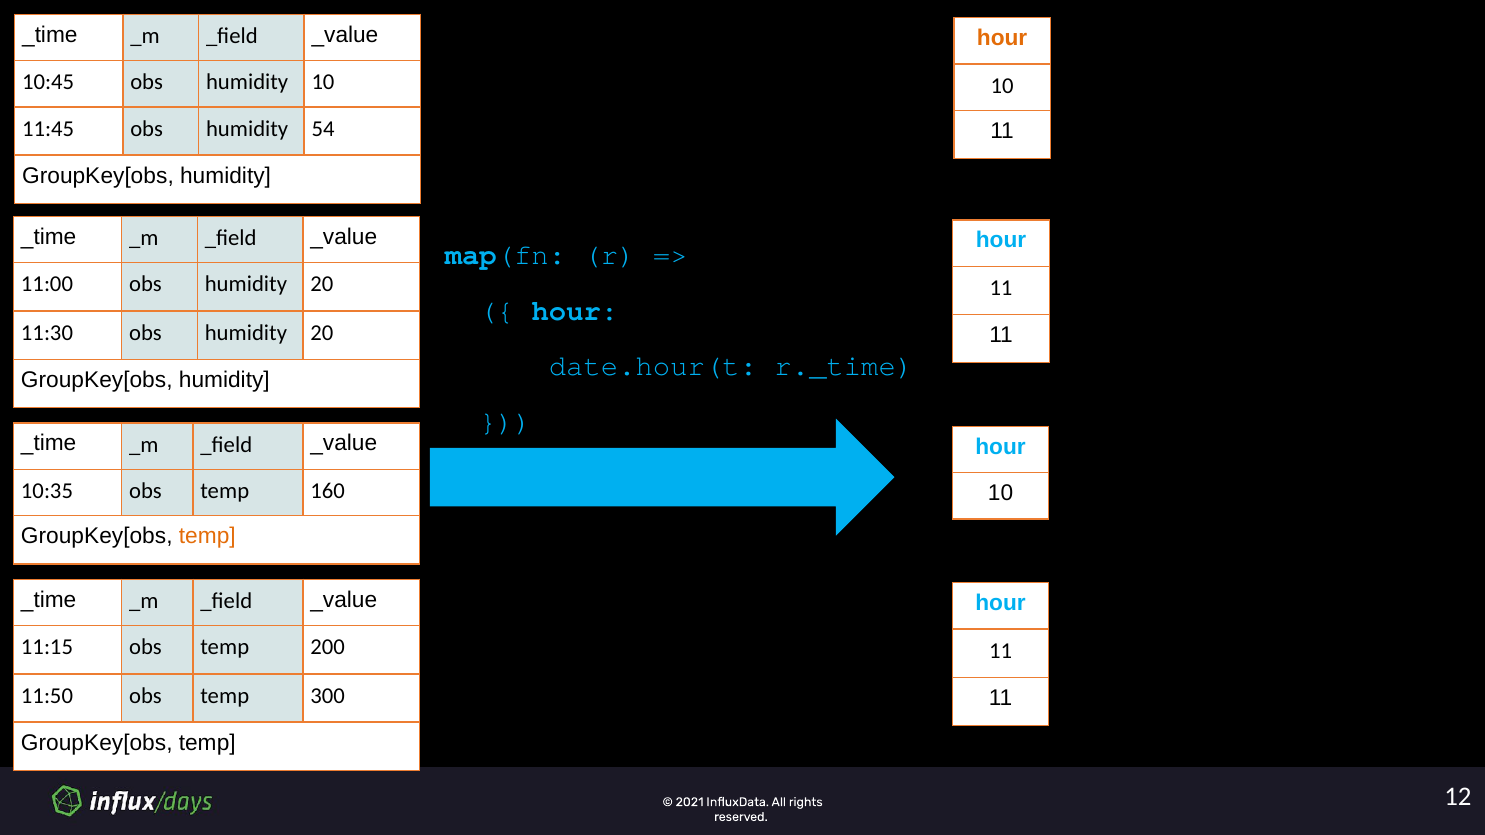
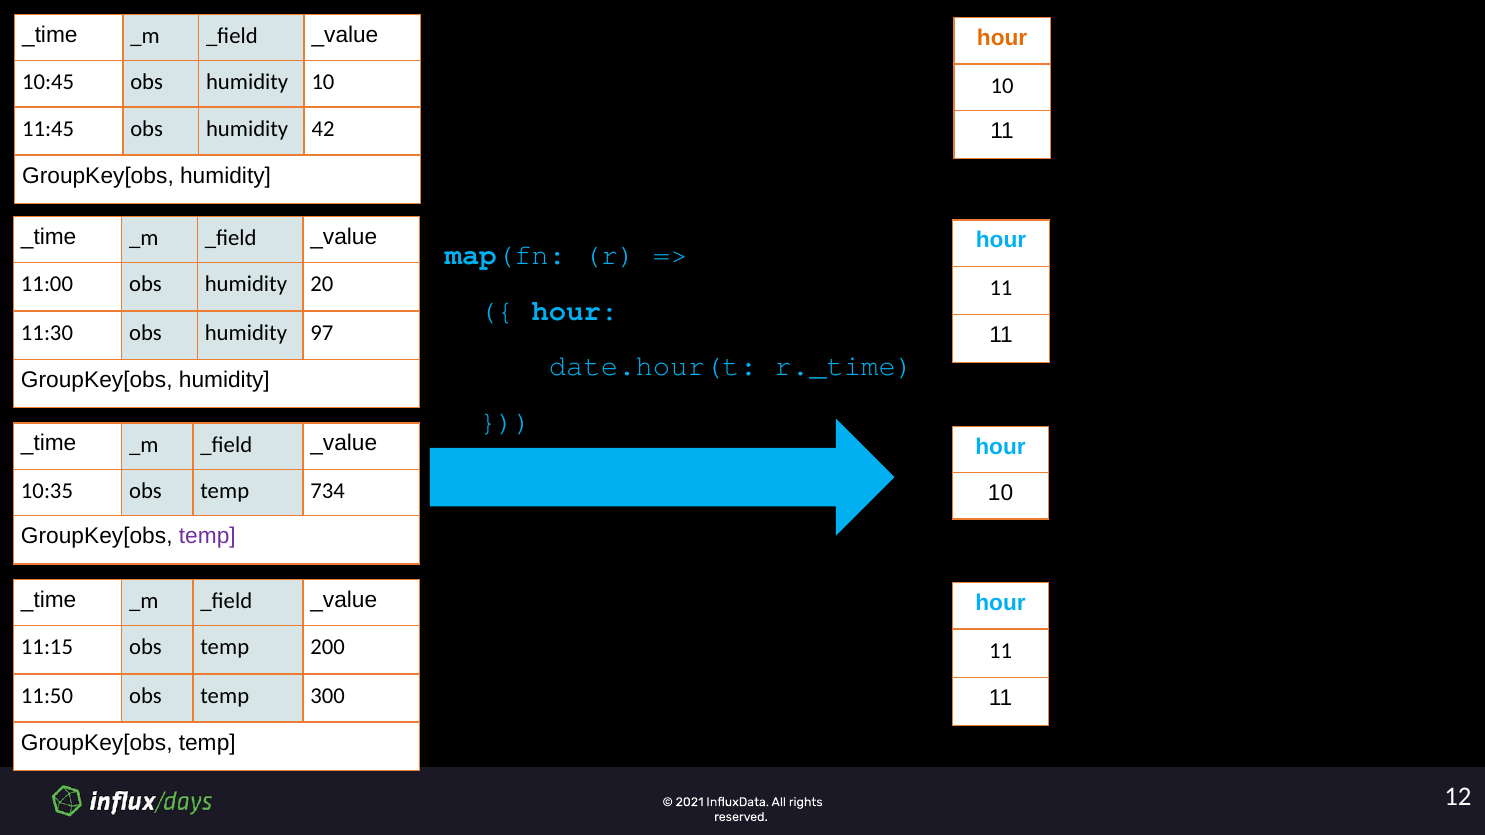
54: 54 -> 42
11:30 obs humidity 20: 20 -> 97
160: 160 -> 734
temp at (207, 536) colour: orange -> purple
